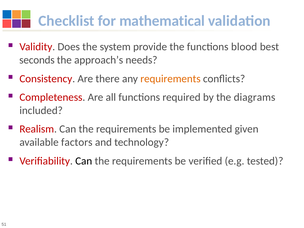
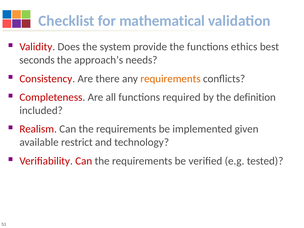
blood: blood -> ethics
diagrams: diagrams -> definition
factors: factors -> restrict
Can at (84, 161) colour: black -> red
